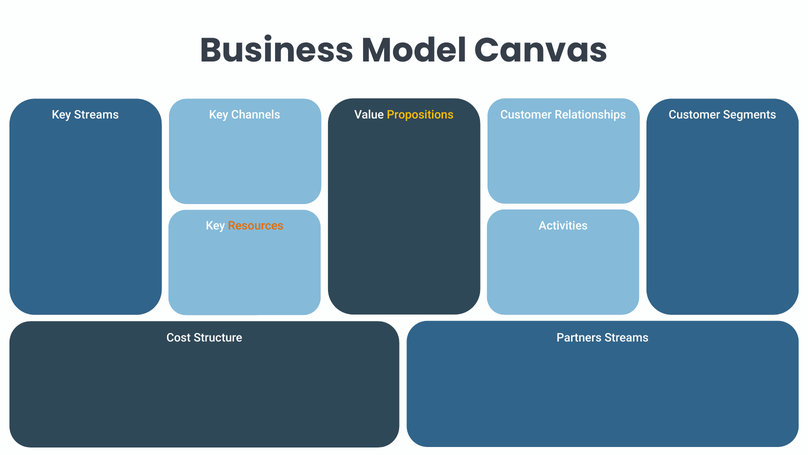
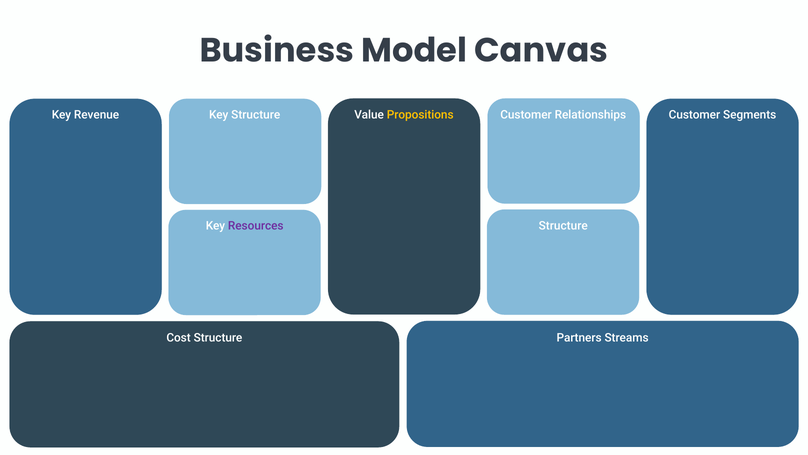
Key Streams: Streams -> Revenue
Key Channels: Channels -> Structure
Resources colour: orange -> purple
Activities at (563, 225): Activities -> Structure
